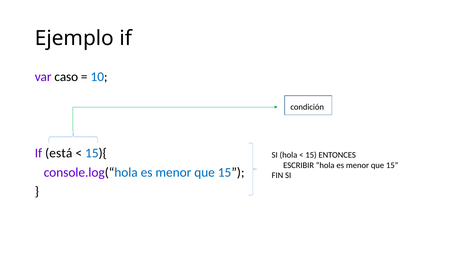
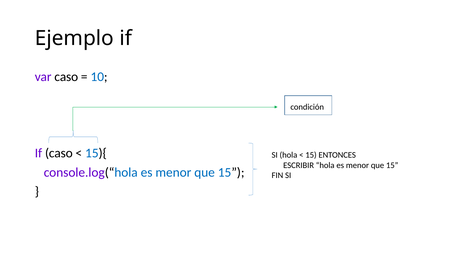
If está: está -> caso
